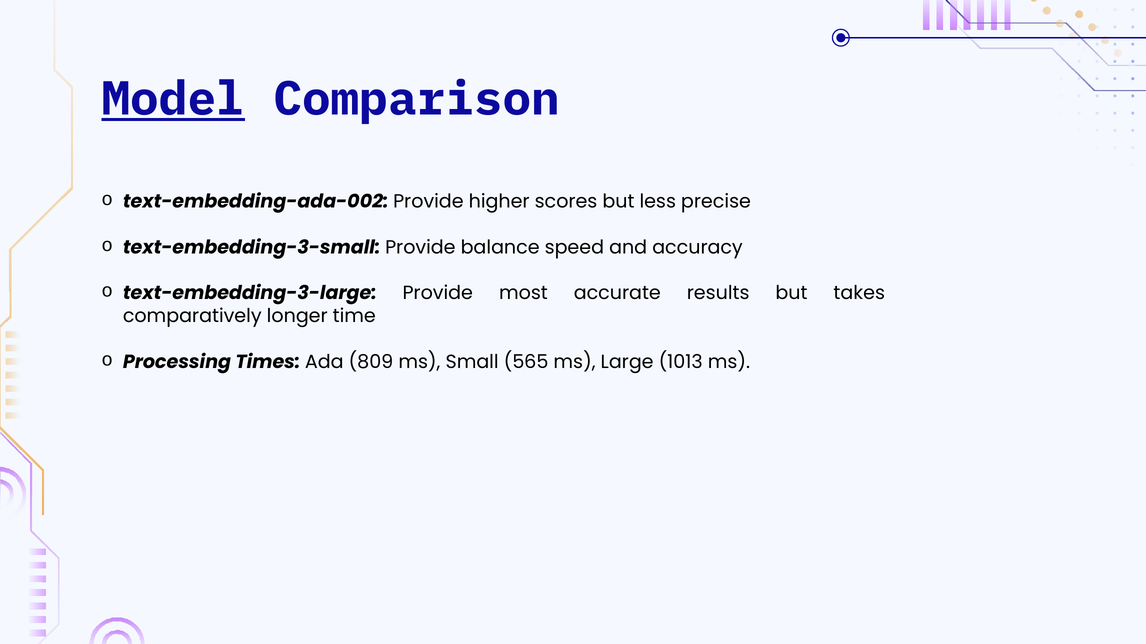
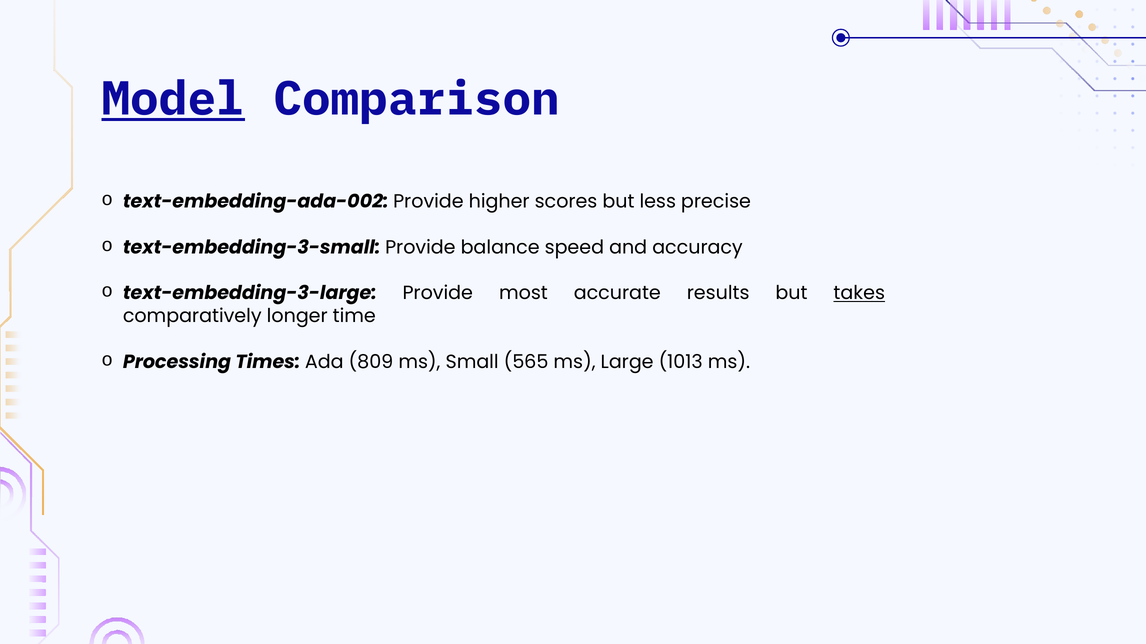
takes underline: none -> present
